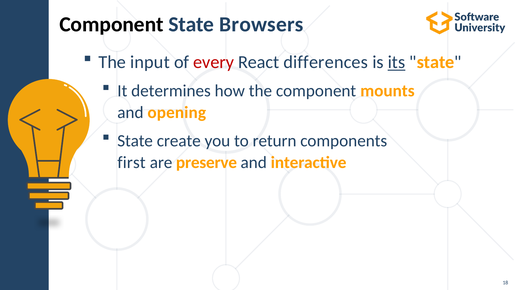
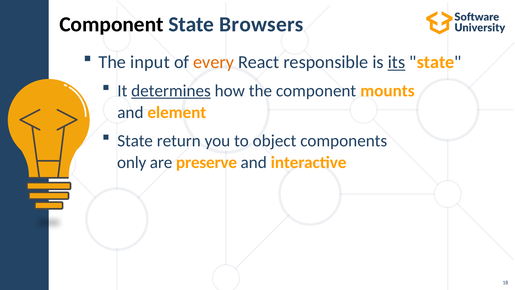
every colour: red -> orange
differences: differences -> responsible
determines underline: none -> present
opening: opening -> element
create: create -> return
return: return -> object
first: first -> only
